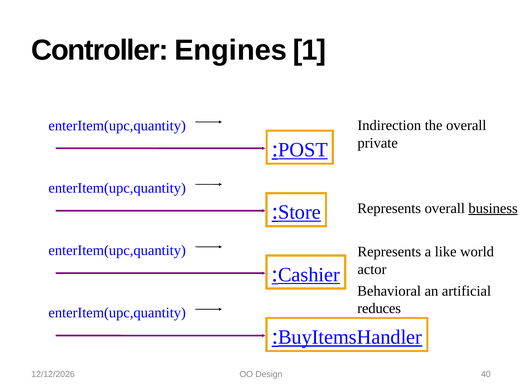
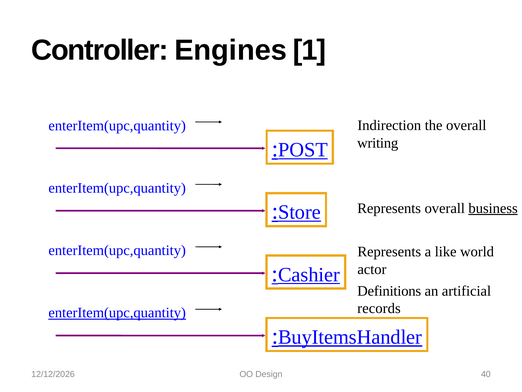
private: private -> writing
Behavioral: Behavioral -> Definitions
reduces: reduces -> records
enterItem(upc,quantity at (117, 312) underline: none -> present
